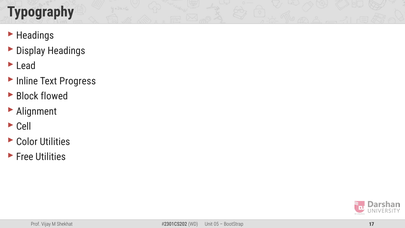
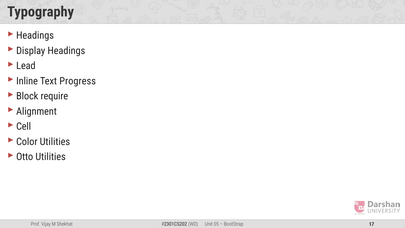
flowed: flowed -> require
Free: Free -> Otto
